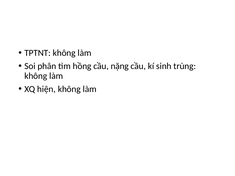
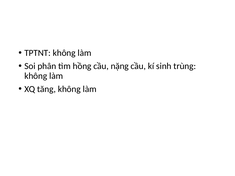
hiện: hiện -> tăng
